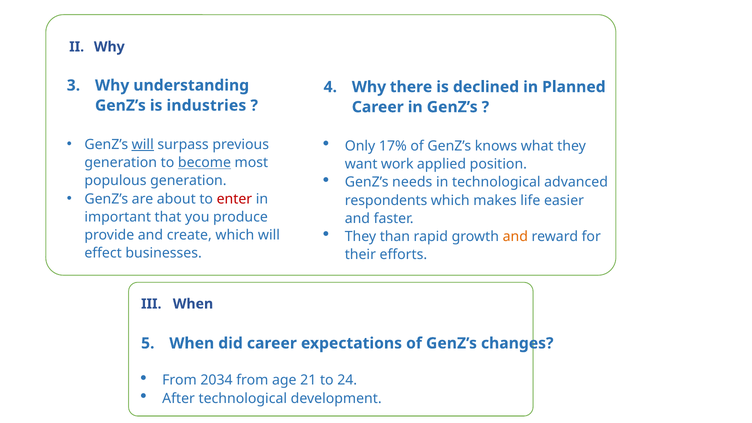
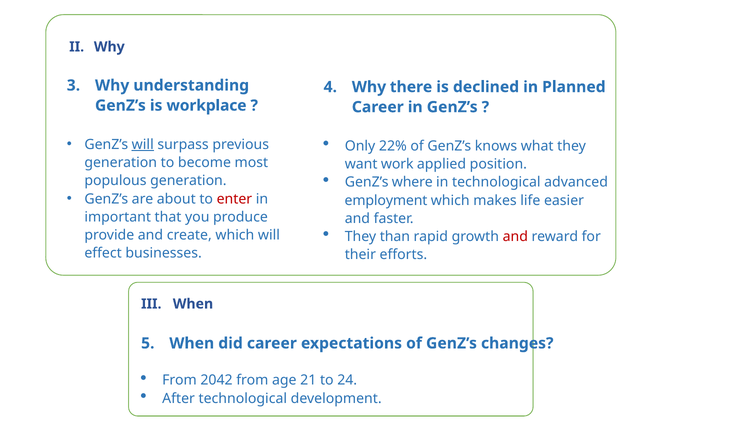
industries: industries -> workplace
17%: 17% -> 22%
become underline: present -> none
needs: needs -> where
respondents: respondents -> employment
and at (515, 237) colour: orange -> red
2034: 2034 -> 2042
